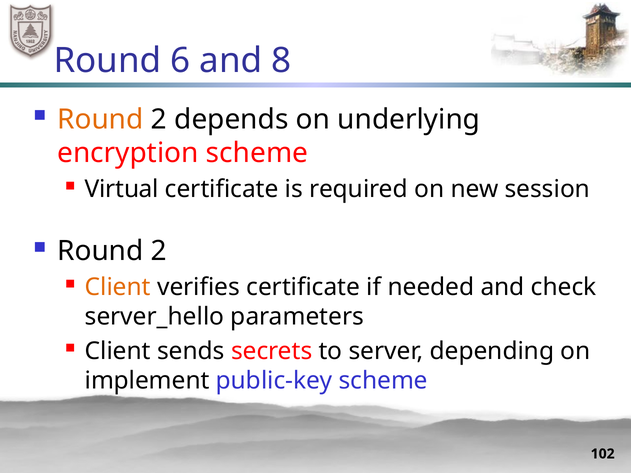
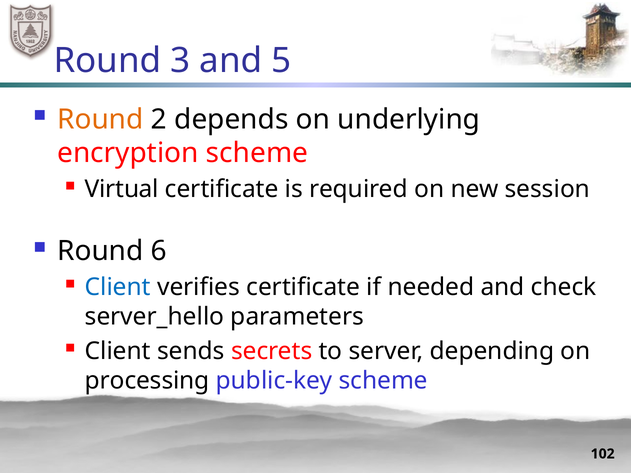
6: 6 -> 3
8: 8 -> 5
2 at (159, 251): 2 -> 6
Client at (118, 288) colour: orange -> blue
implement: implement -> processing
